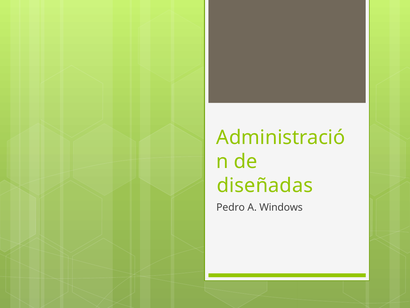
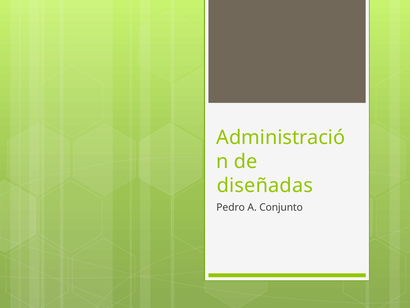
Windows: Windows -> Conjunto
